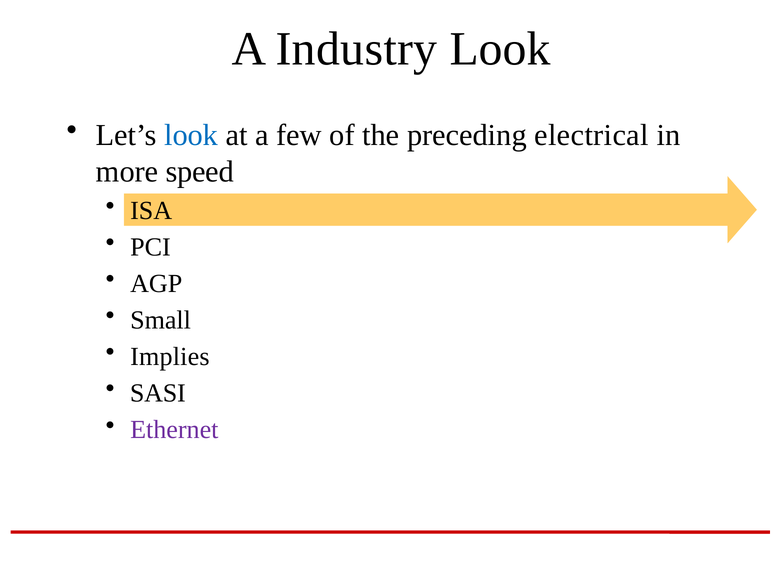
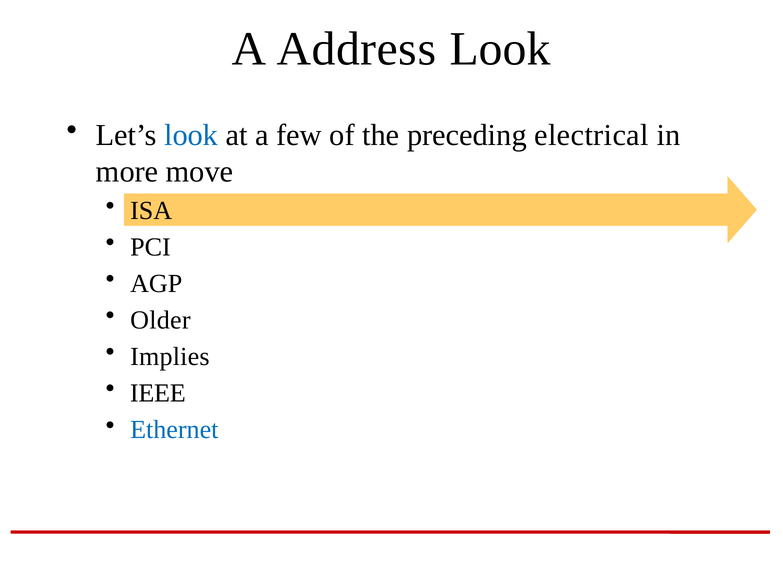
Industry: Industry -> Address
speed: speed -> move
Small: Small -> Older
SASI: SASI -> IEEE
Ethernet colour: purple -> blue
